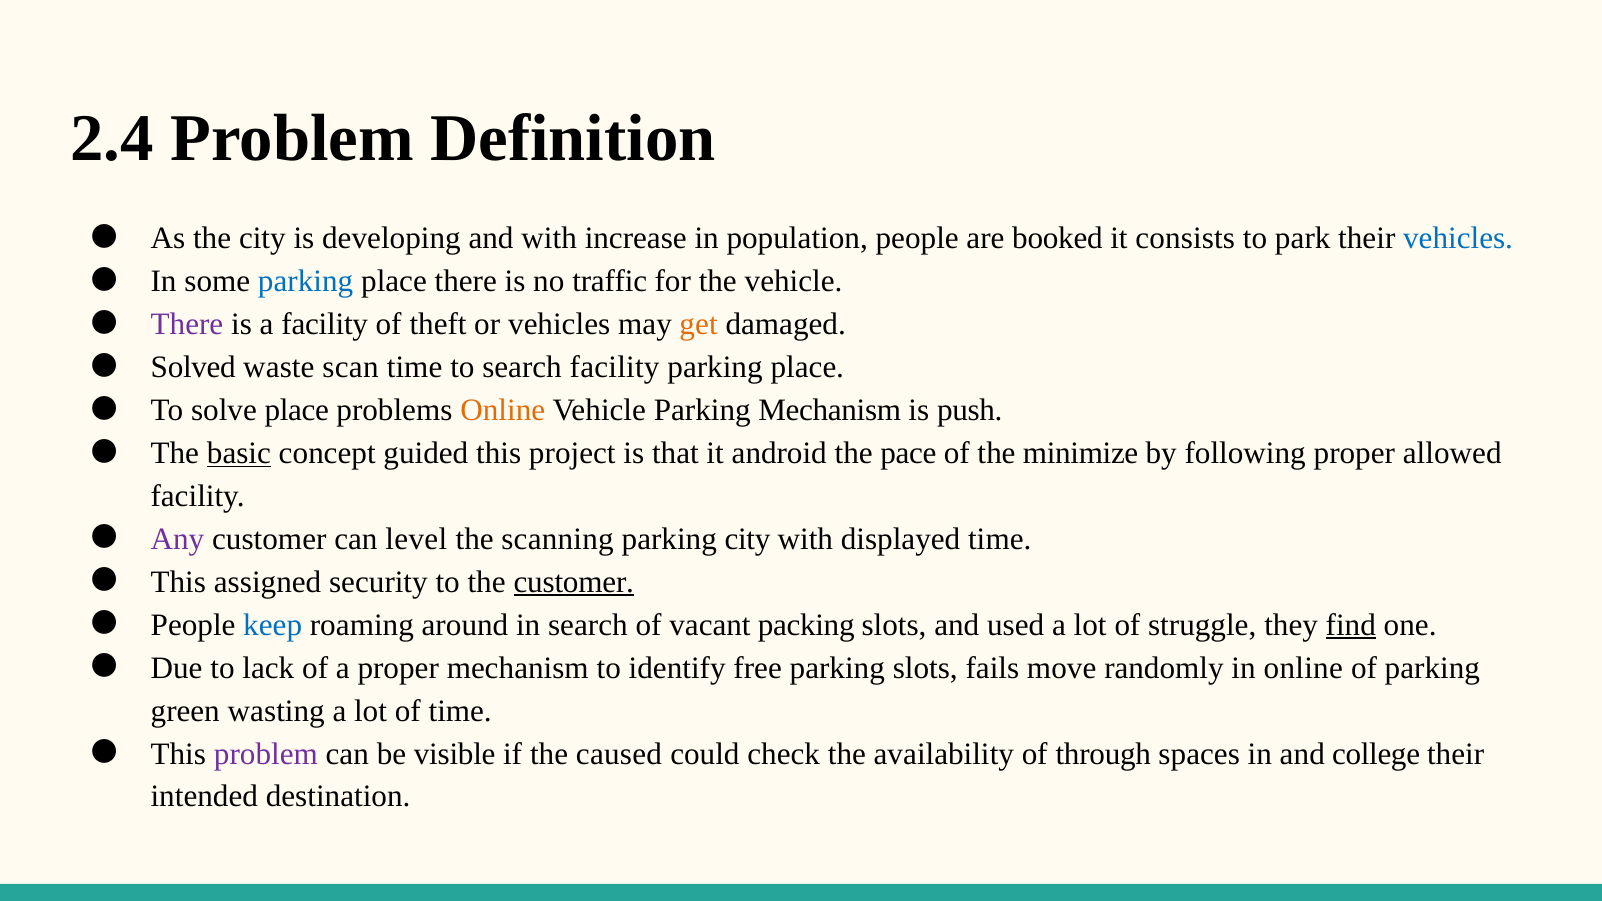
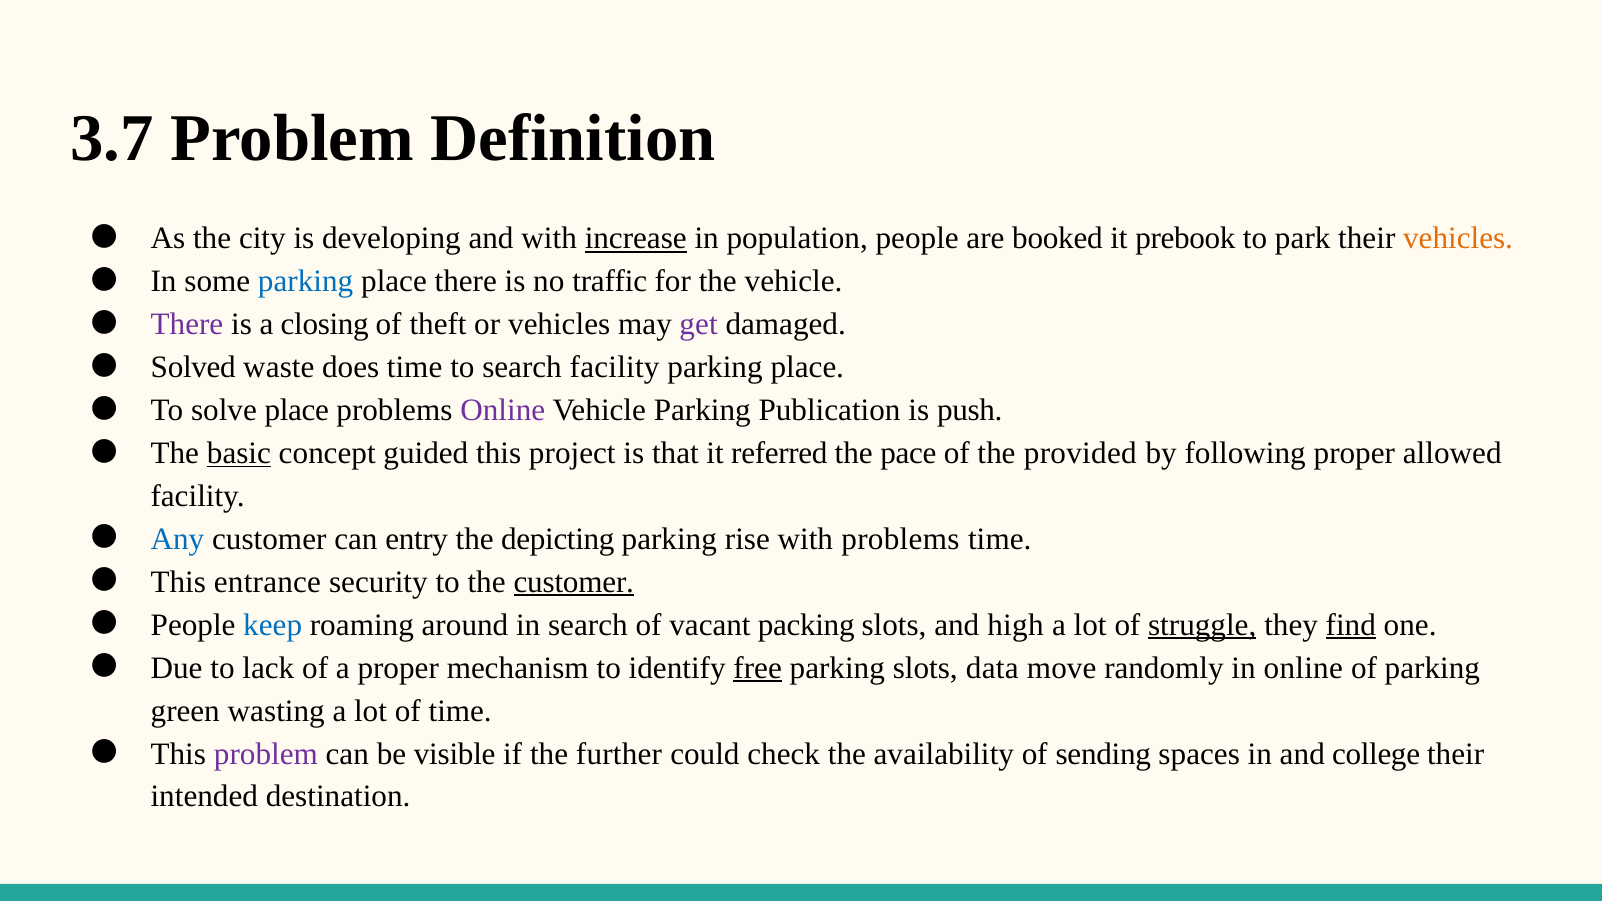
2.4: 2.4 -> 3.7
increase underline: none -> present
consists: consists -> prebook
vehicles at (1458, 238) colour: blue -> orange
a facility: facility -> closing
get colour: orange -> purple
scan: scan -> does
Online at (503, 410) colour: orange -> purple
Parking Mechanism: Mechanism -> Publication
android: android -> referred
minimize: minimize -> provided
Any colour: purple -> blue
level: level -> entry
scanning: scanning -> depicting
parking city: city -> rise
with displayed: displayed -> problems
assigned: assigned -> entrance
used: used -> high
struggle underline: none -> present
free underline: none -> present
fails: fails -> data
caused: caused -> further
through: through -> sending
